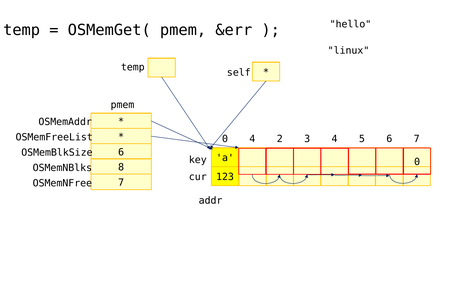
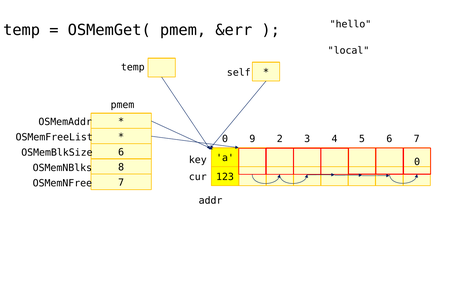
linux: linux -> local
0 4: 4 -> 9
